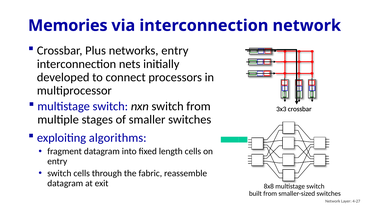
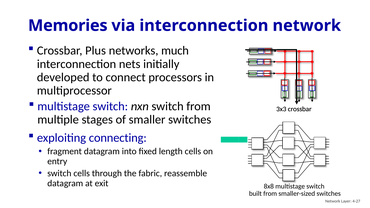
networks entry: entry -> much
algorithms: algorithms -> connecting
